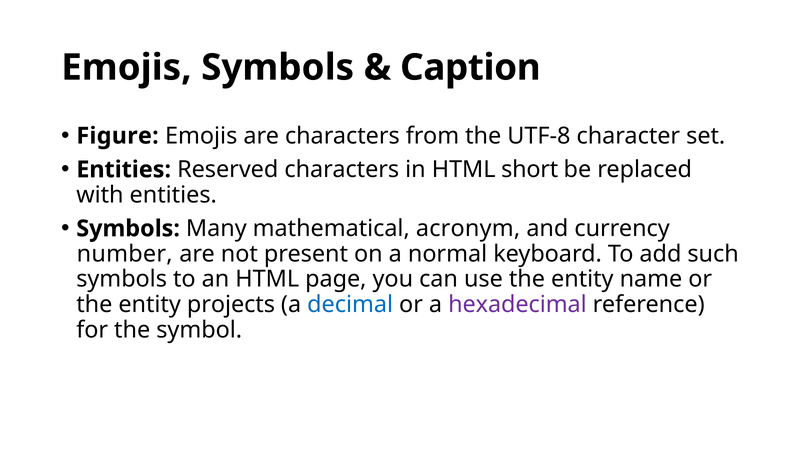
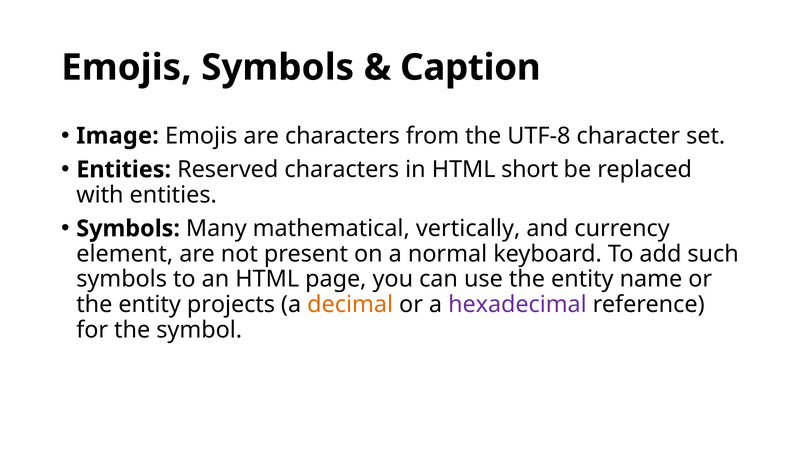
Figure: Figure -> Image
acronym: acronym -> vertically
number: number -> element
decimal colour: blue -> orange
